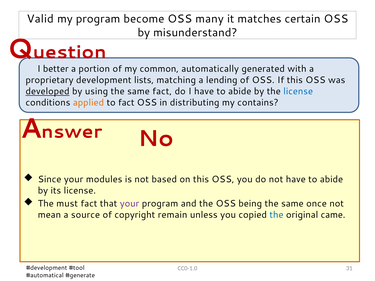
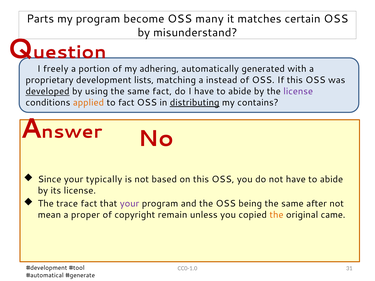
Valid: Valid -> Parts
better: better -> freely
common: common -> adhering
lending: lending -> instead
license at (298, 91) colour: blue -> purple
distributing underline: none -> present
modules: modules -> typically
must: must -> trace
once: once -> after
source: source -> proper
the at (276, 215) colour: blue -> orange
